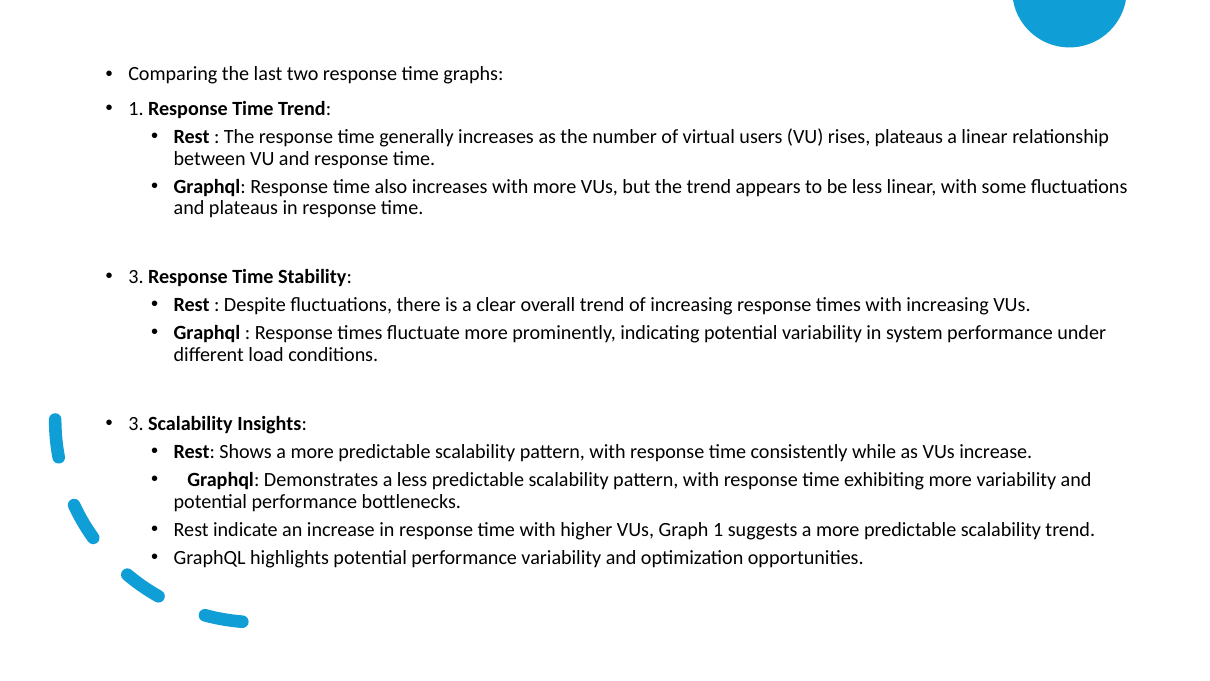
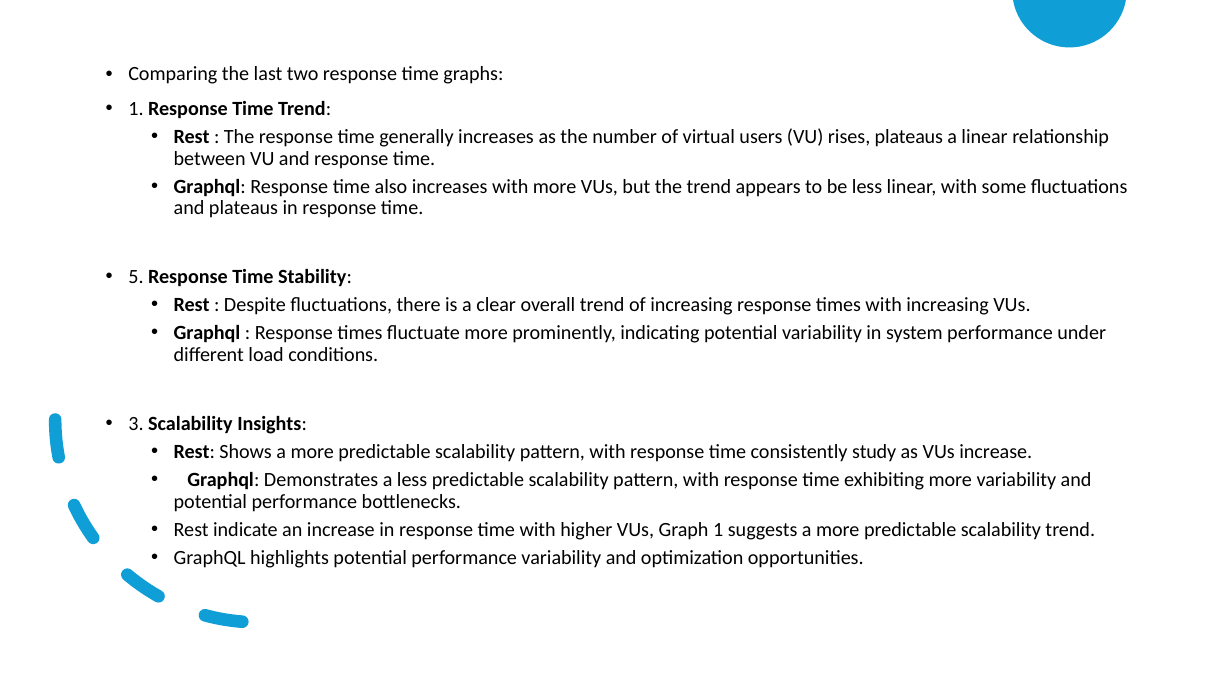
3 at (136, 277): 3 -> 5
while: while -> study
